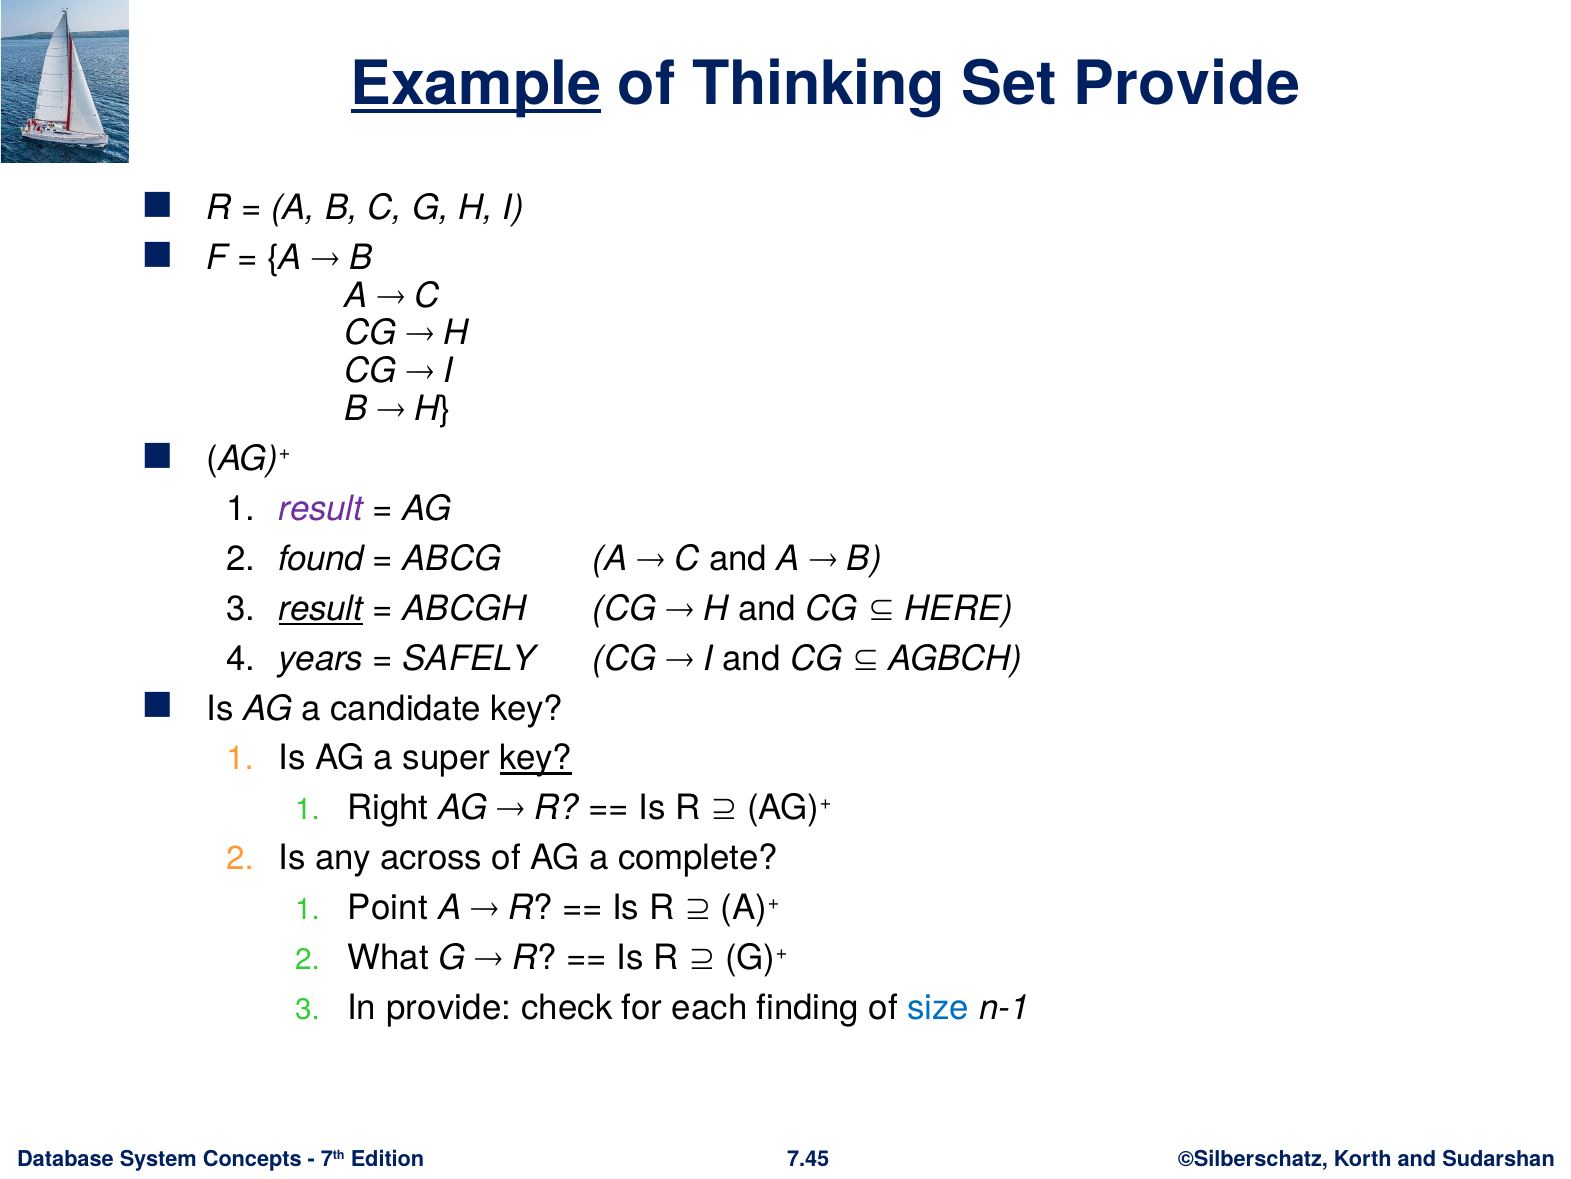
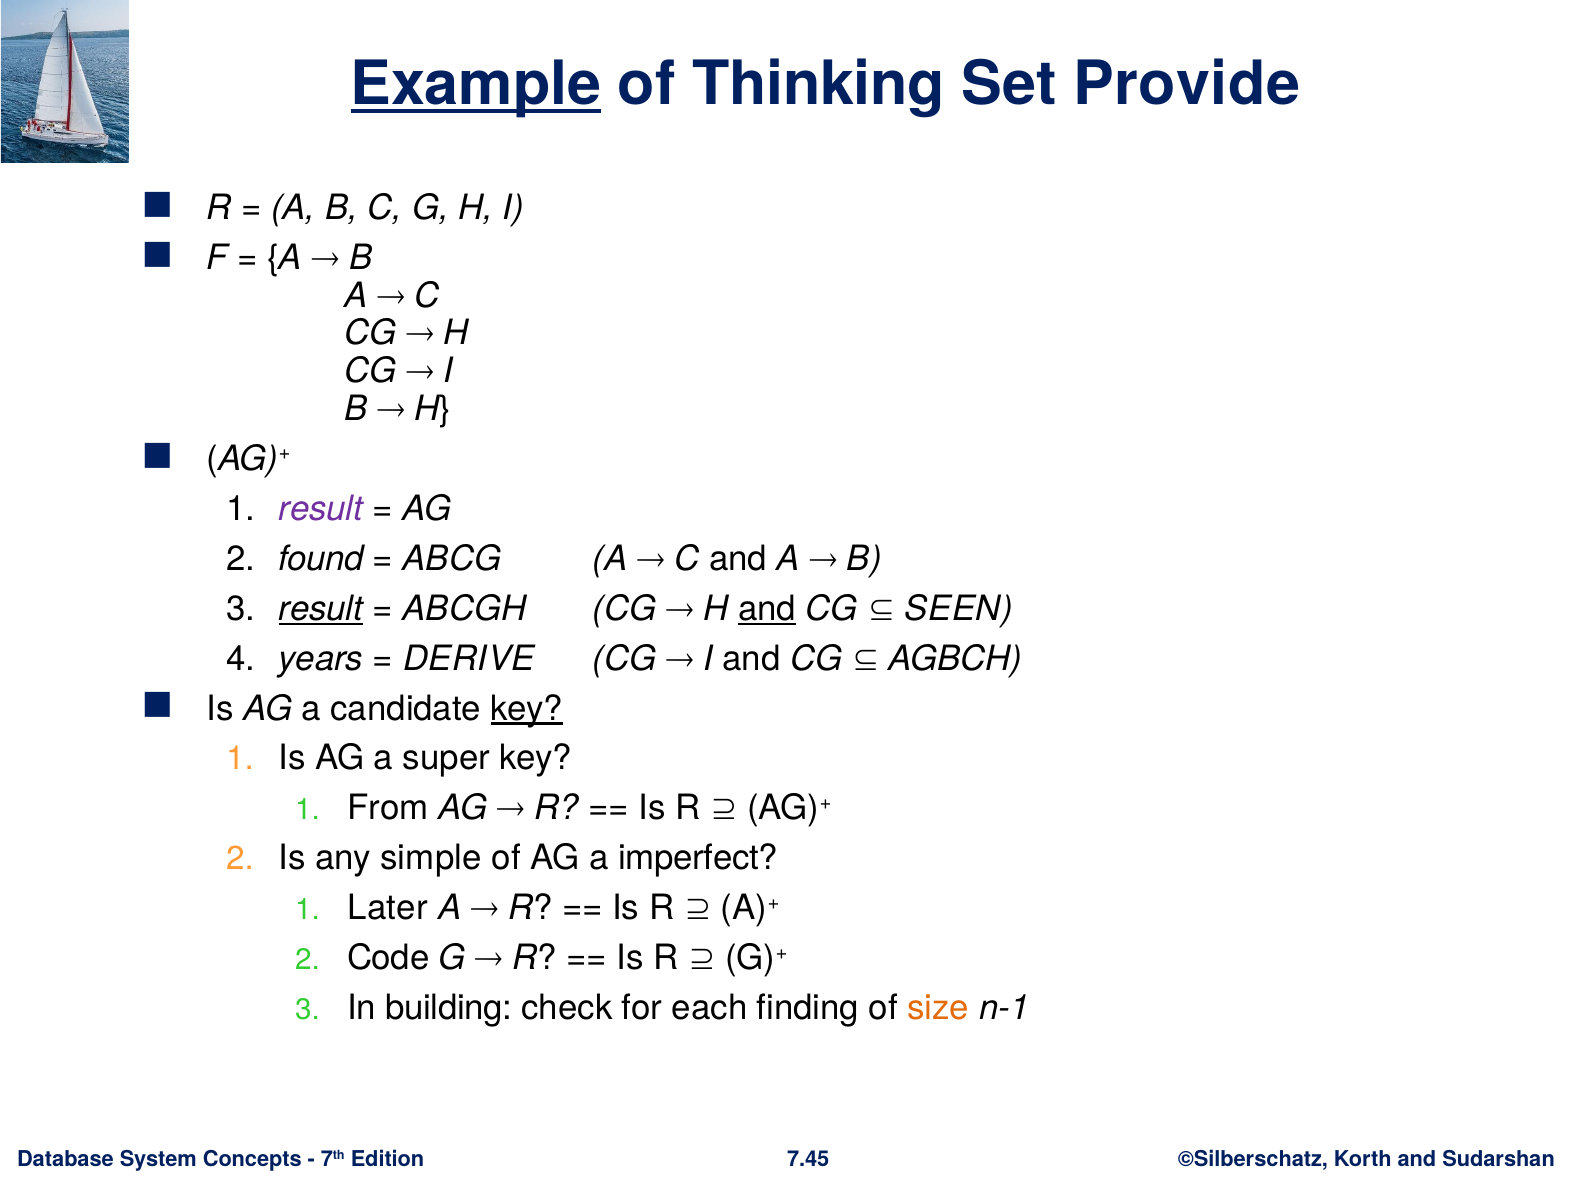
and at (767, 608) underline: none -> present
HERE: HERE -> SEEN
SAFELY: SAFELY -> DERIVE
key at (527, 708) underline: none -> present
key at (536, 758) underline: present -> none
Right: Right -> From
across: across -> simple
complete: complete -> imperfect
Point: Point -> Later
What: What -> Code
In provide: provide -> building
size colour: blue -> orange
